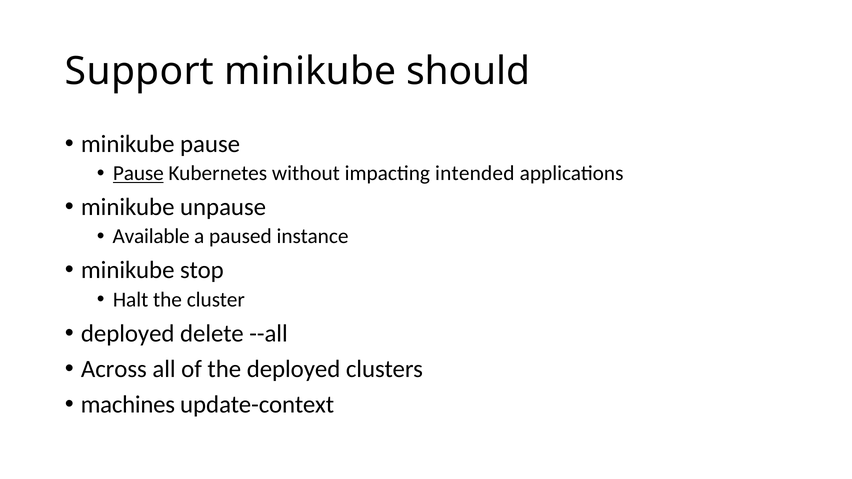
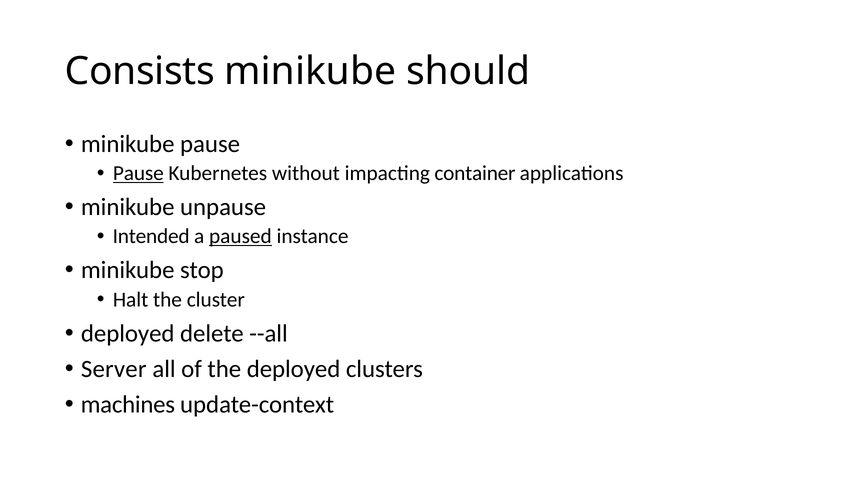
Support: Support -> Consists
intended: intended -> container
Available: Available -> Intended
paused underline: none -> present
Across: Across -> Server
